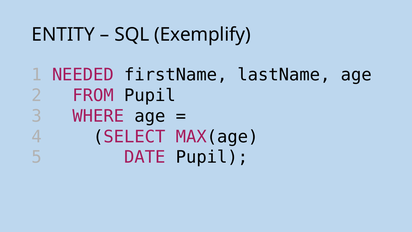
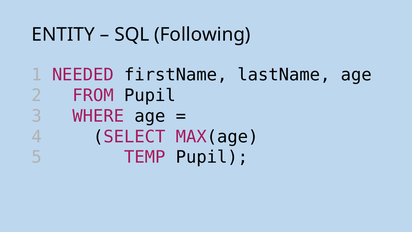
Exemplify: Exemplify -> Following
DATE: DATE -> TEMP
